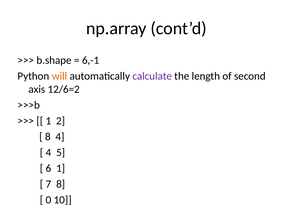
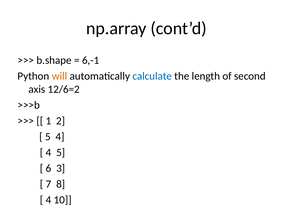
calculate colour: purple -> blue
8 at (48, 137): 8 -> 5
6 1: 1 -> 3
0 at (48, 200): 0 -> 4
